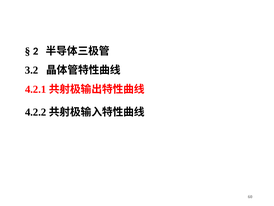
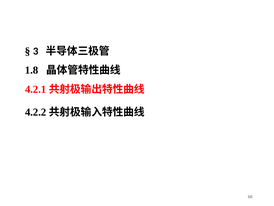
2: 2 -> 3
3.2: 3.2 -> 1.8
